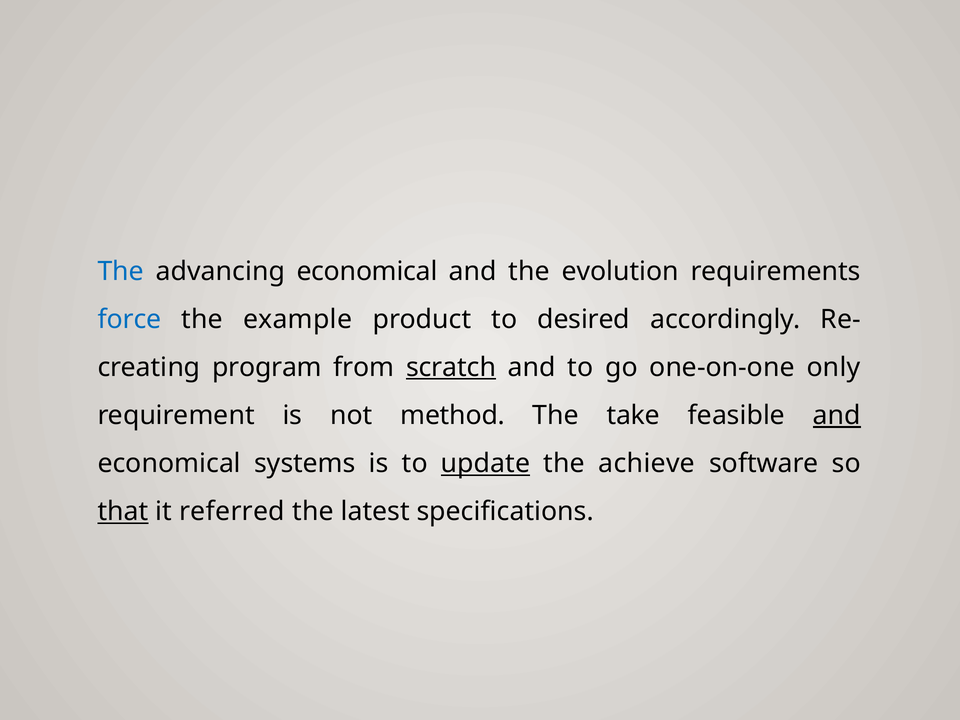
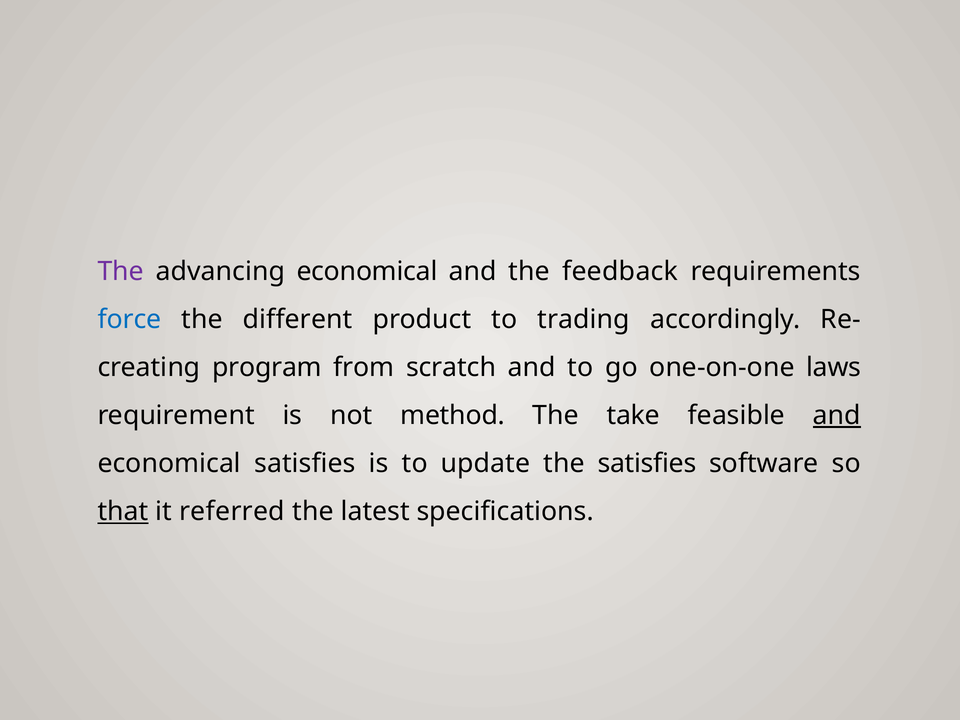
The at (121, 271) colour: blue -> purple
evolution: evolution -> feedback
example: example -> different
desired: desired -> trading
scratch underline: present -> none
only: only -> laws
economical systems: systems -> satisfies
update underline: present -> none
the achieve: achieve -> satisfies
